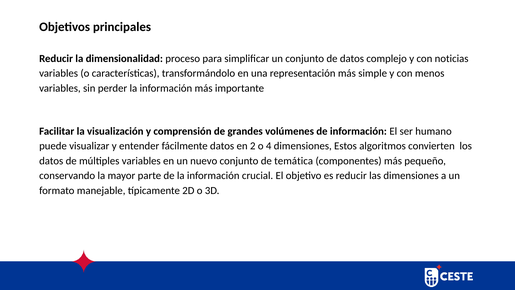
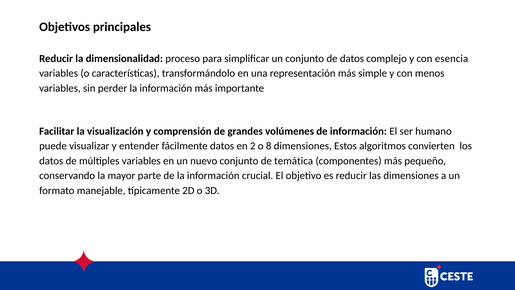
noticias: noticias -> esencia
4: 4 -> 8
